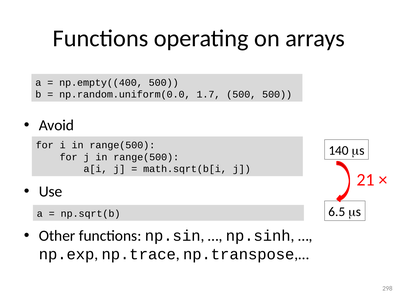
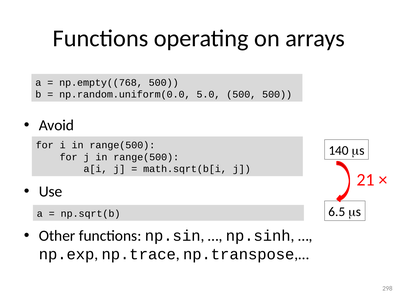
np.empty((400: np.empty((400 -> np.empty((768
1.7: 1.7 -> 5.0
